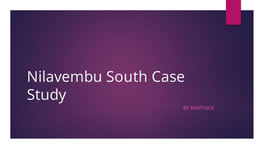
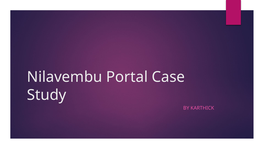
South: South -> Portal
